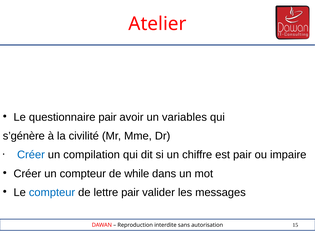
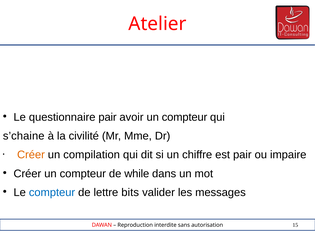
avoir un variables: variables -> compteur
s’génère: s’génère -> s’chaine
Créer at (31, 155) colour: blue -> orange
lettre pair: pair -> bits
